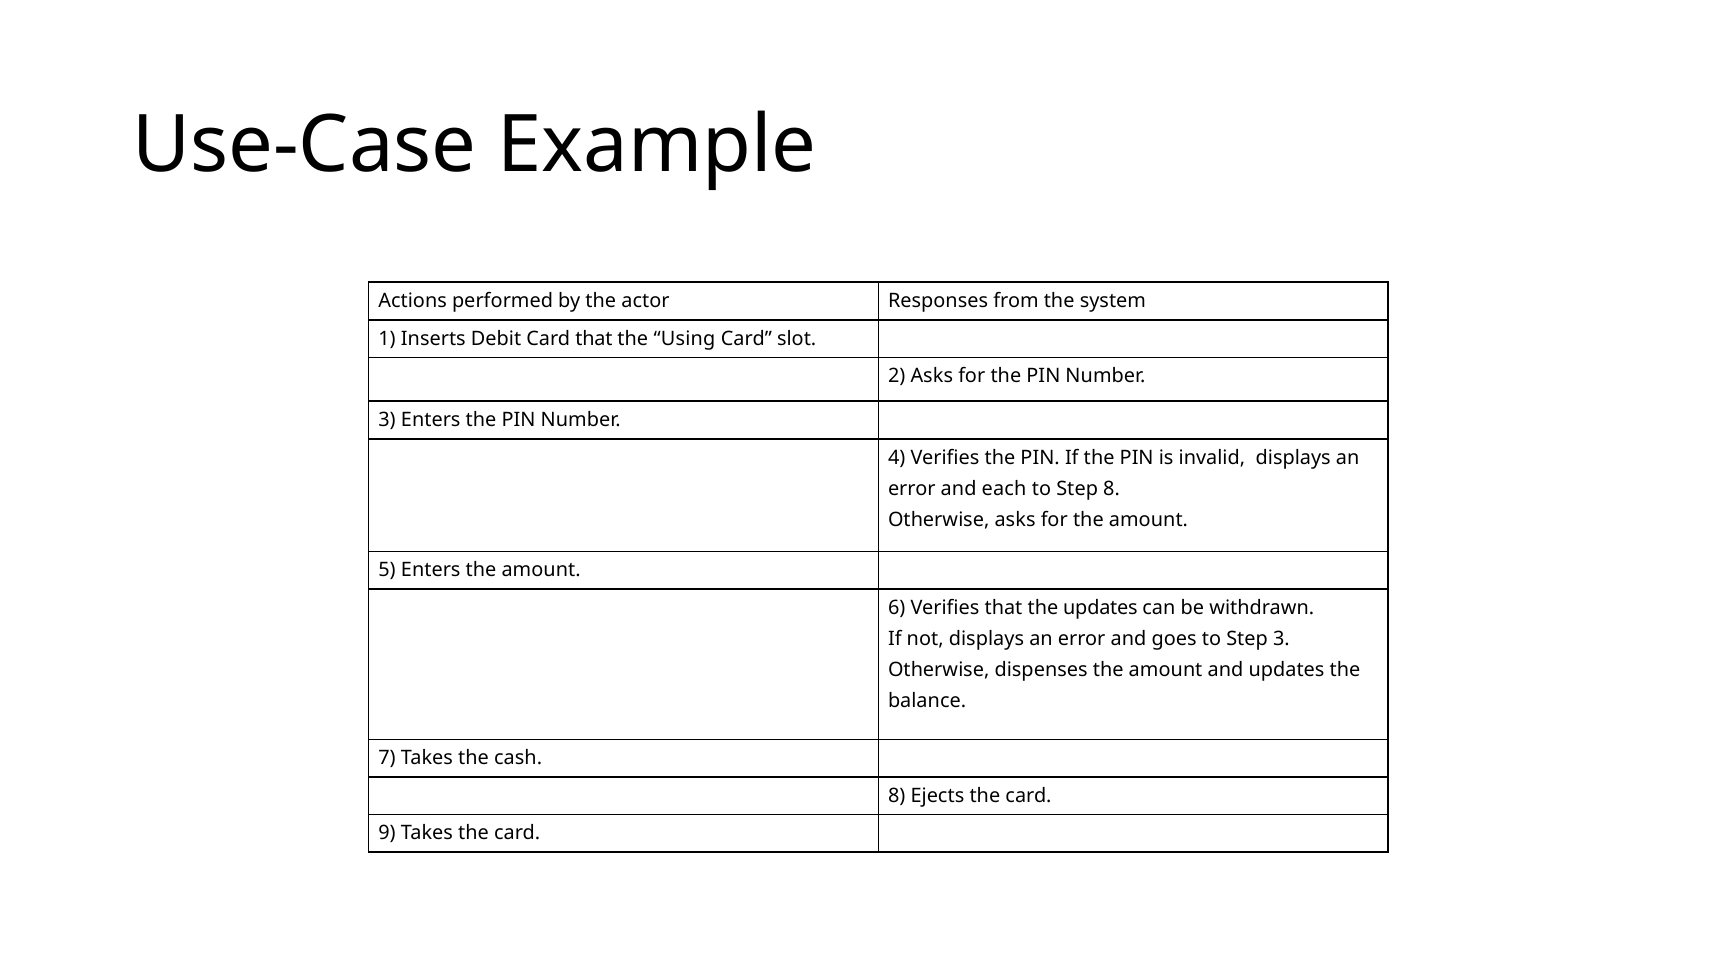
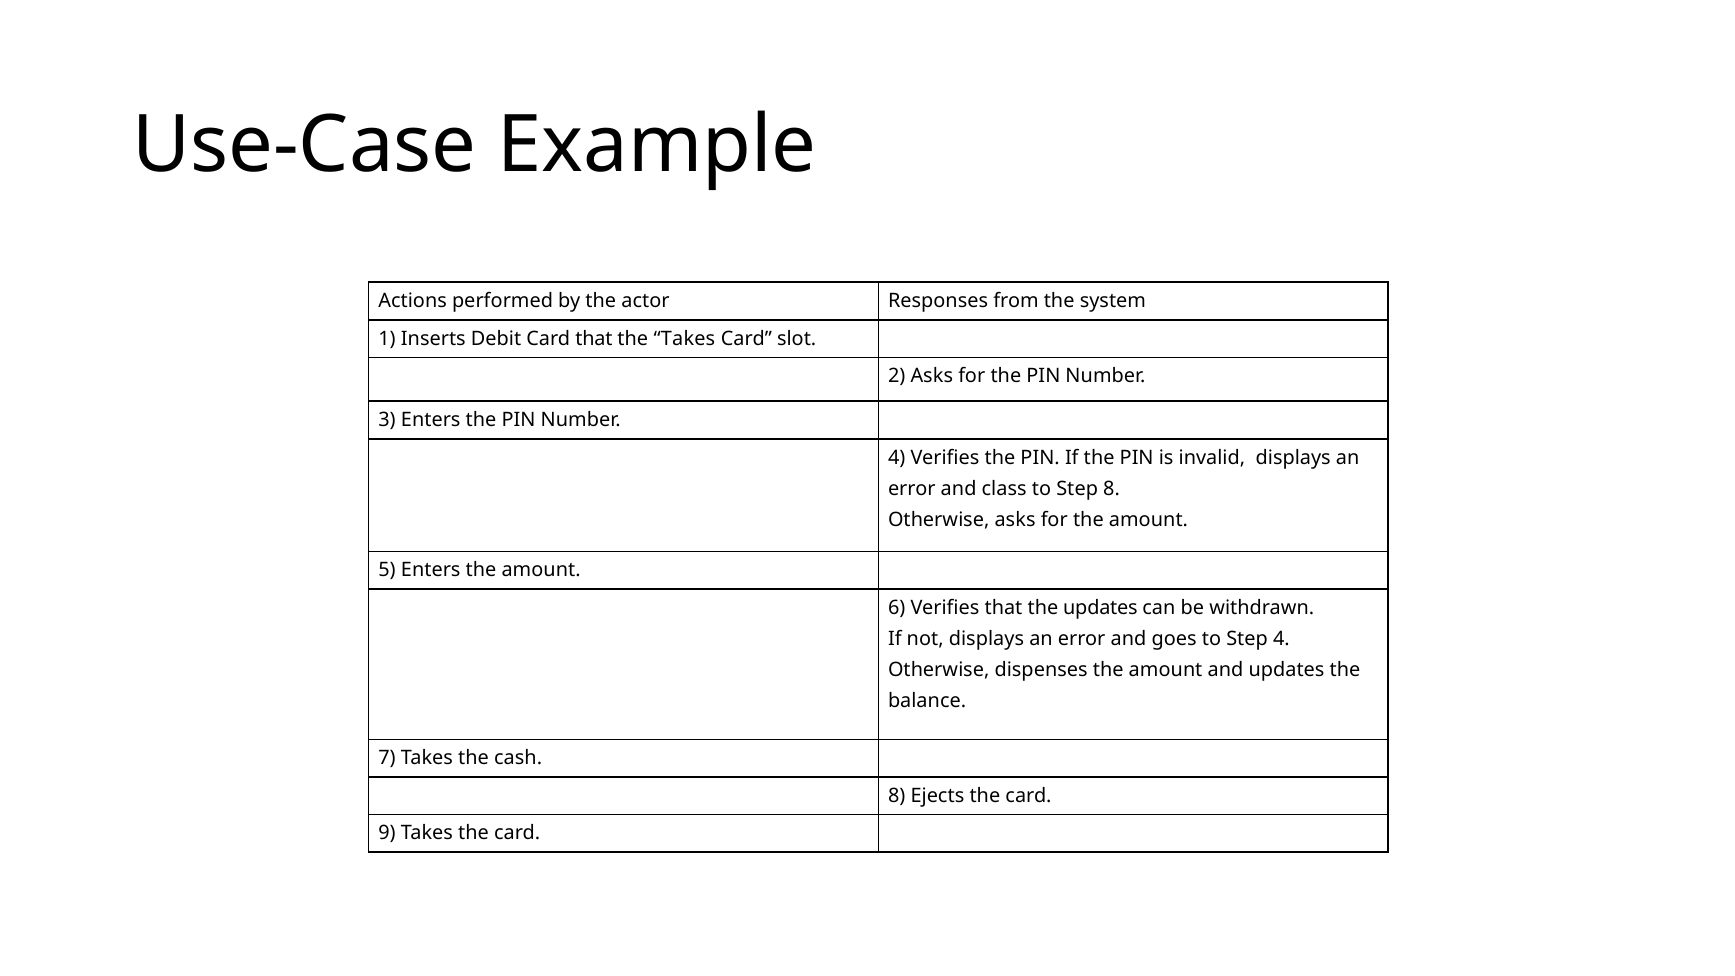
the Using: Using -> Takes
each: each -> class
Step 3: 3 -> 4
